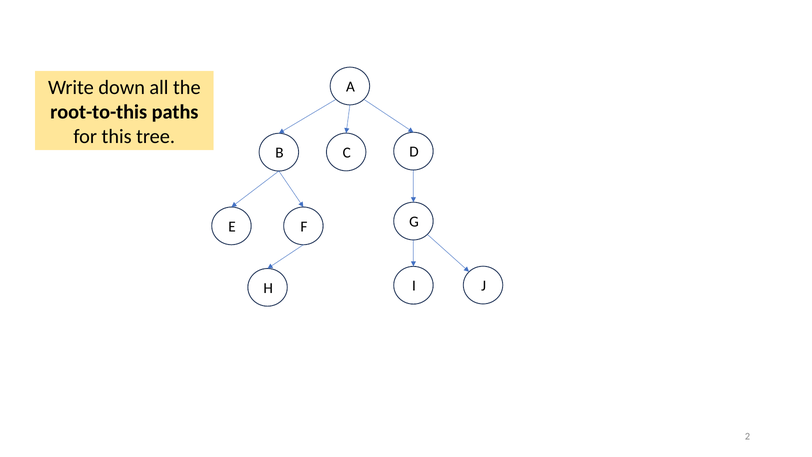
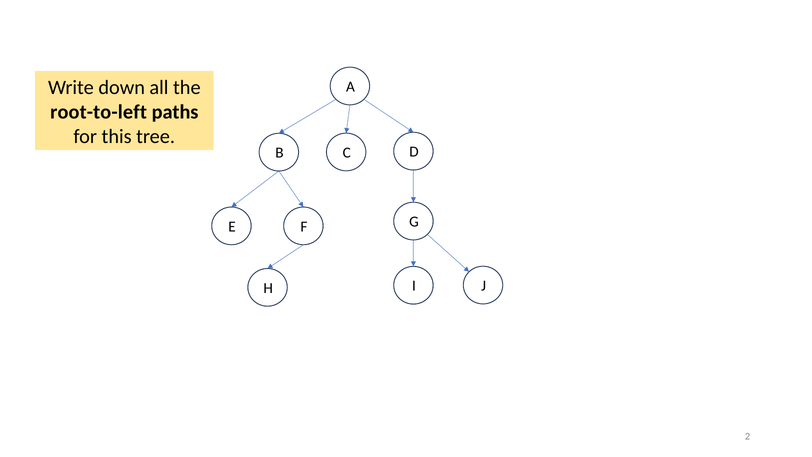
root-to-this: root-to-this -> root-to-left
